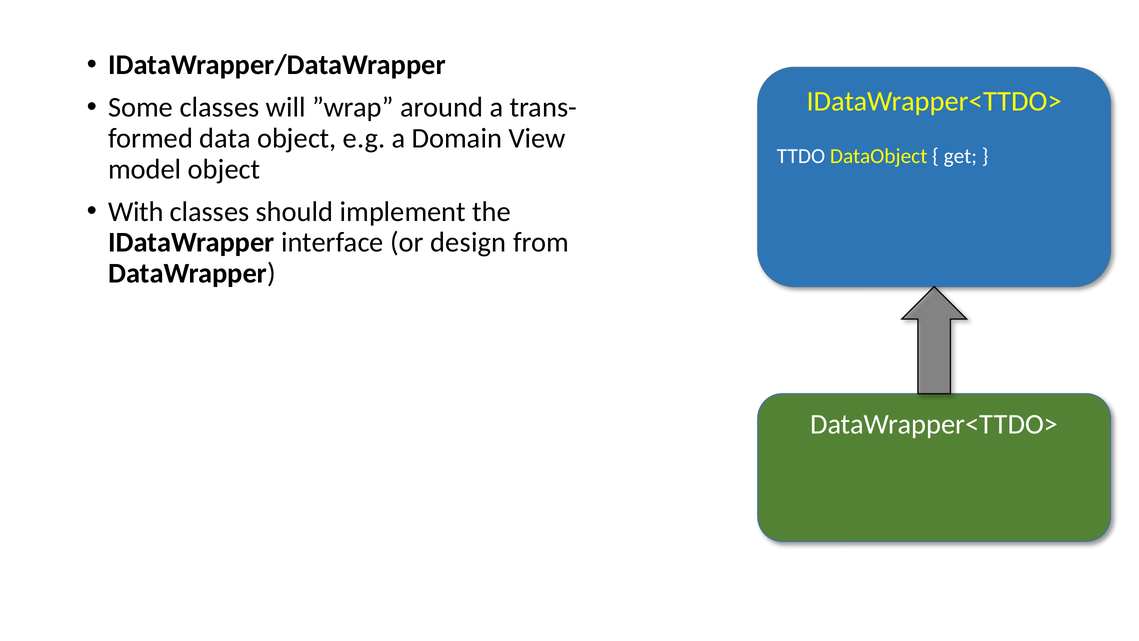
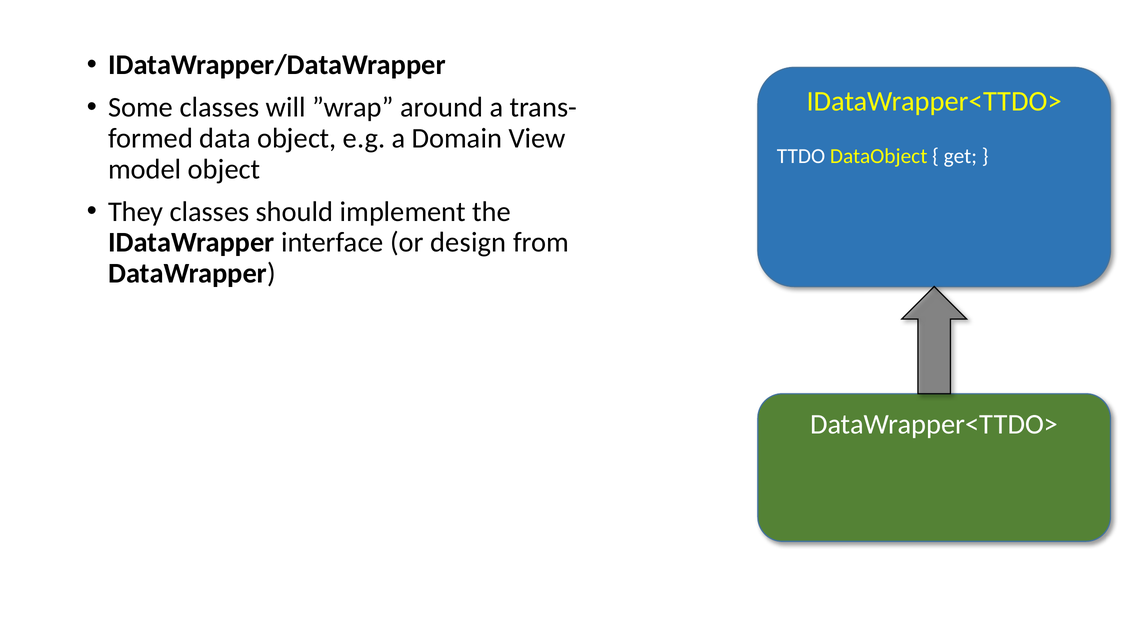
With: With -> They
